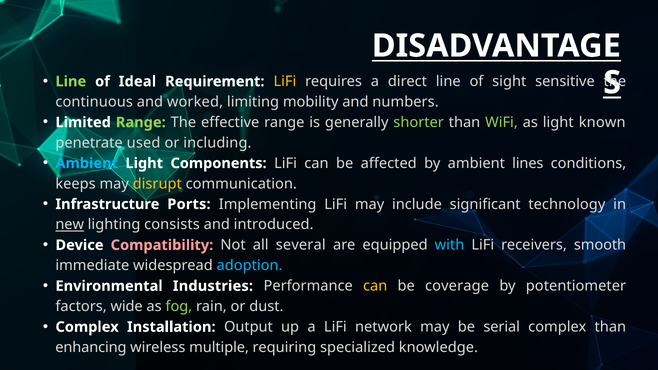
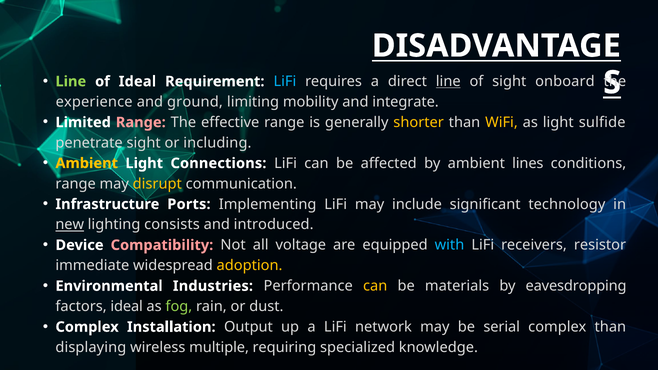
LiFi at (285, 81) colour: yellow -> light blue
line at (448, 81) underline: none -> present
sensitive: sensitive -> onboard
continuous: continuous -> experience
worked: worked -> ground
numbers: numbers -> integrate
Range at (141, 122) colour: light green -> pink
shorter colour: light green -> yellow
WiFi colour: light green -> yellow
known: known -> sulfide
penetrate used: used -> sight
Ambient at (87, 163) colour: light blue -> yellow
Components: Components -> Connections
keeps at (76, 184): keeps -> range
several: several -> voltage
smooth: smooth -> resistor
adoption colour: light blue -> yellow
coverage: coverage -> materials
potentiometer: potentiometer -> eavesdropping
factors wide: wide -> ideal
enhancing: enhancing -> displaying
